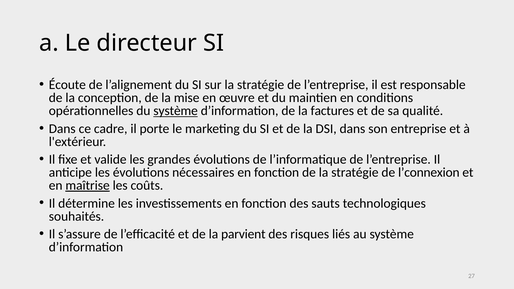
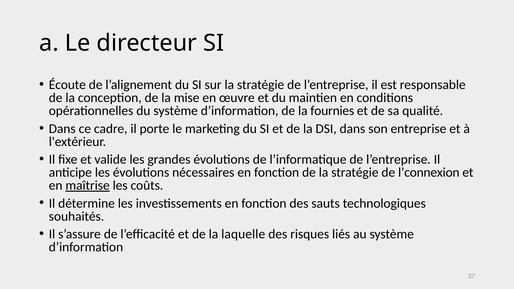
système at (176, 111) underline: present -> none
factures: factures -> fournies
parvient: parvient -> laquelle
